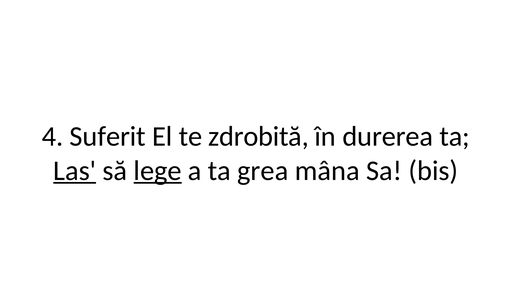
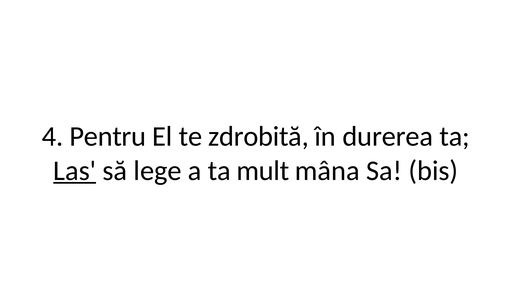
Suferit: Suferit -> Pentru
lege underline: present -> none
grea: grea -> mult
